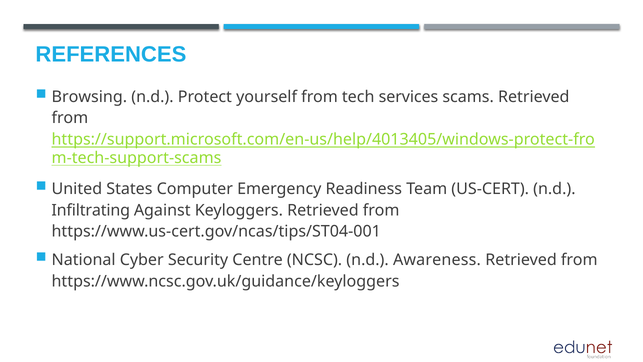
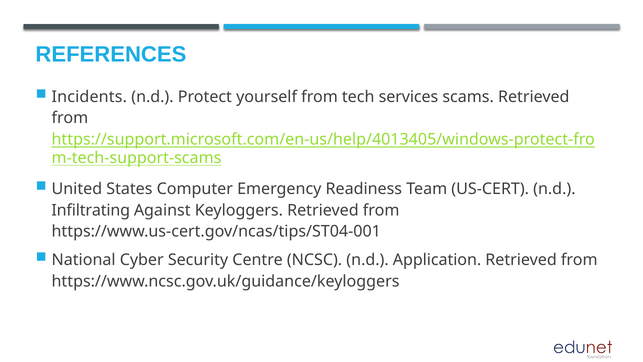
Browsing: Browsing -> Incidents
Awareness: Awareness -> Application
